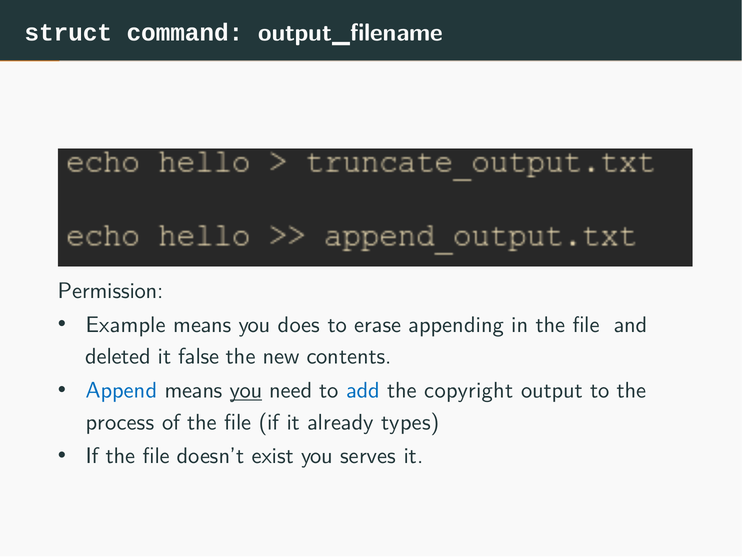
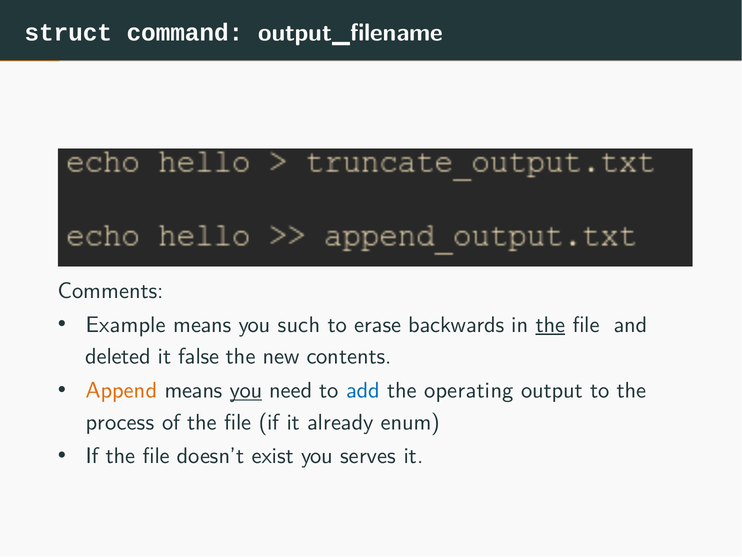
Permission: Permission -> Comments
does: does -> such
appending: appending -> backwards
the at (550, 325) underline: none -> present
Append colour: blue -> orange
copyright: copyright -> operating
types: types -> enum
